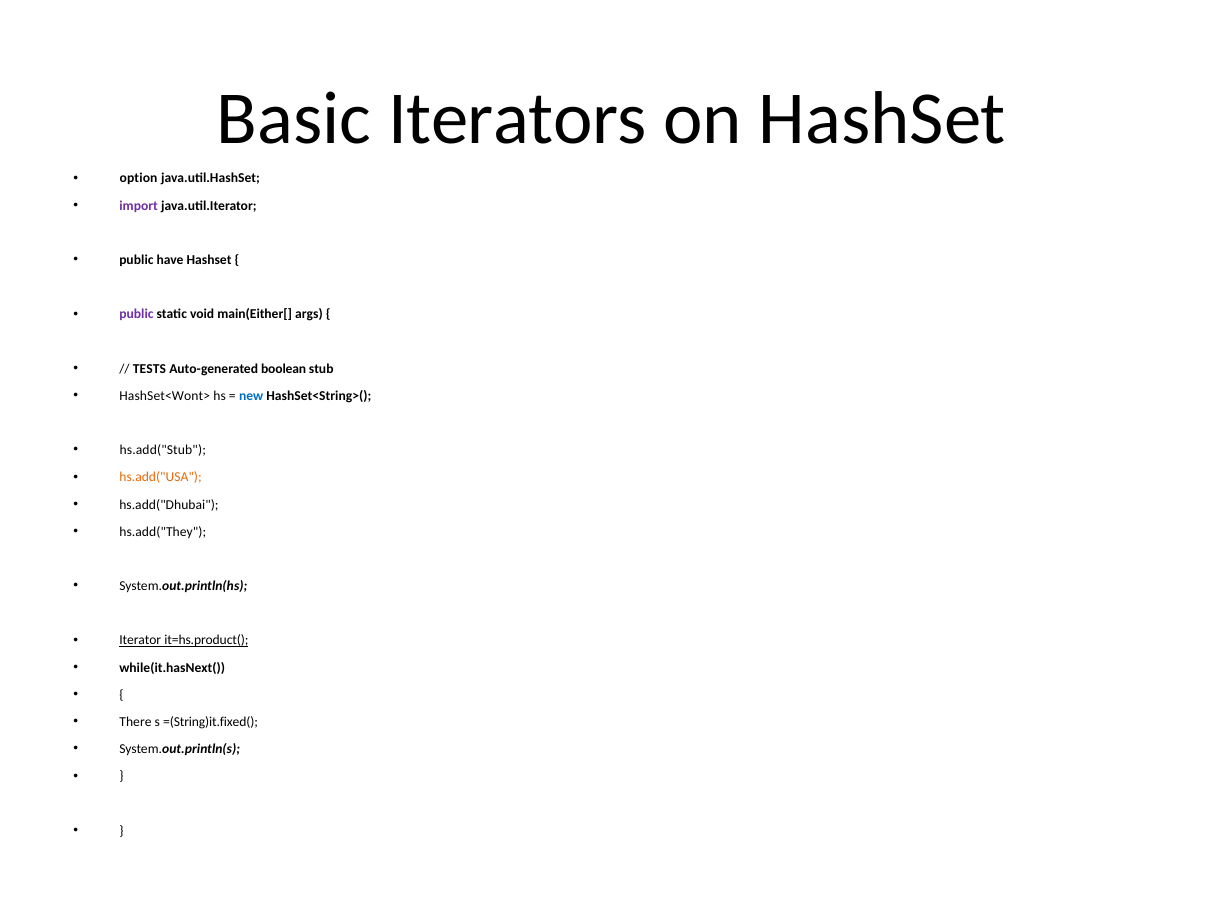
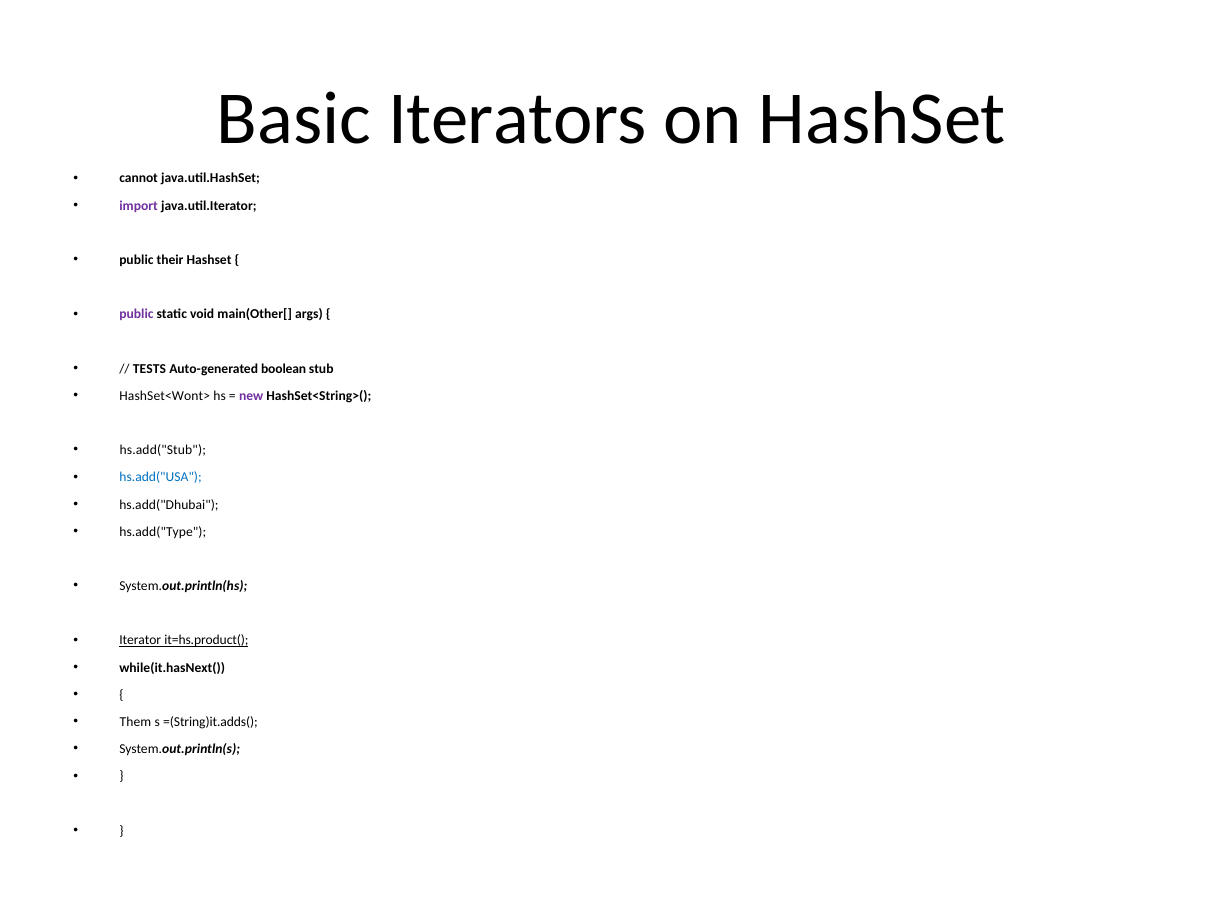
option: option -> cannot
have: have -> their
main(Either[: main(Either[ -> main(Other[
new colour: blue -> purple
hs.add("USA colour: orange -> blue
hs.add("They: hs.add("They -> hs.add("Type
There: There -> Them
=(String)it.fixed(: =(String)it.fixed( -> =(String)it.adds(
